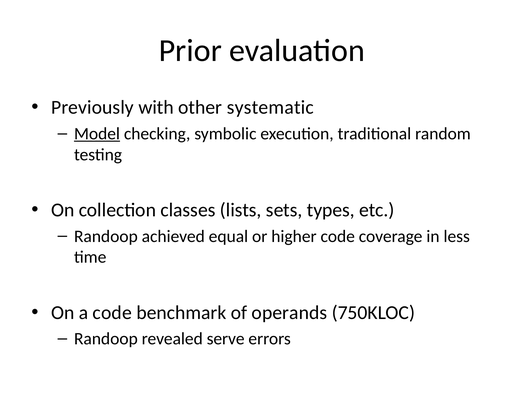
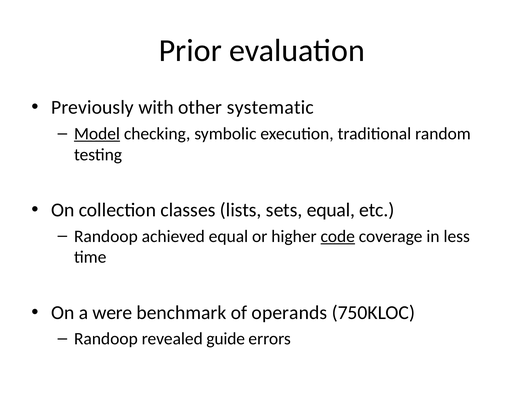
sets types: types -> equal
code at (338, 236) underline: none -> present
a code: code -> were
serve: serve -> guide
